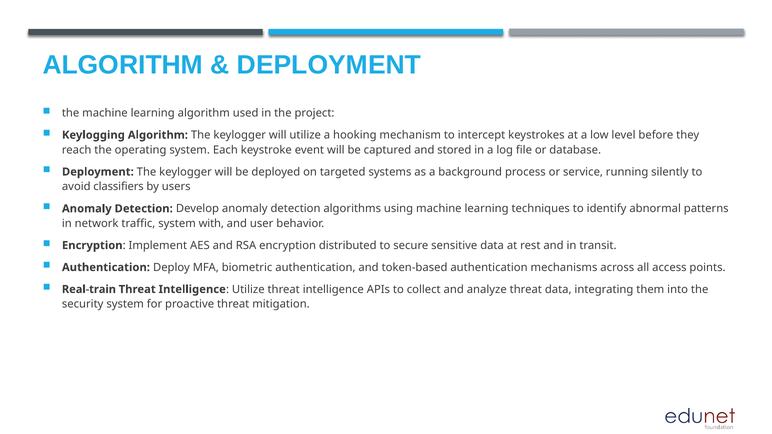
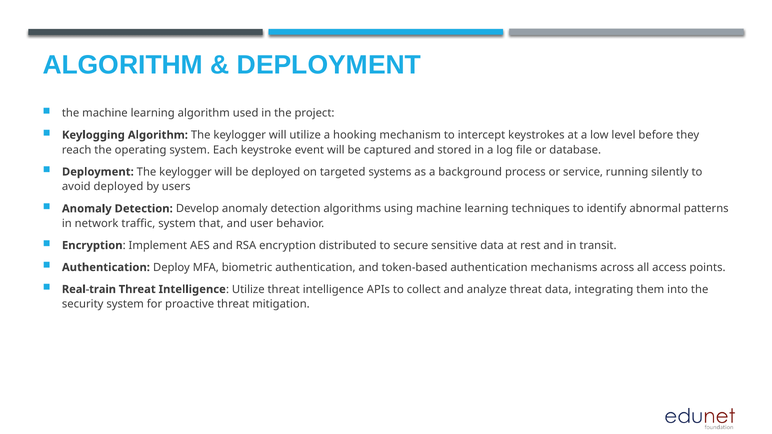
avoid classifiers: classifiers -> deployed
with: with -> that
